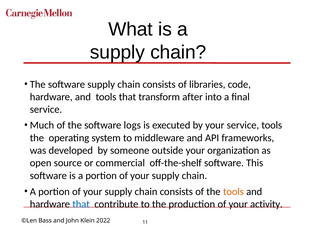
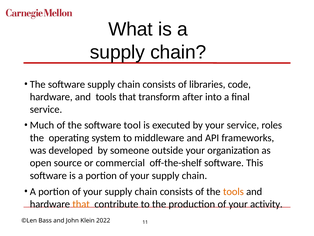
logs: logs -> tool
service tools: tools -> roles
that at (81, 204) colour: blue -> orange
